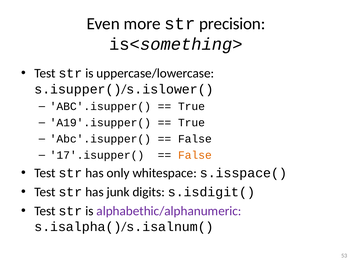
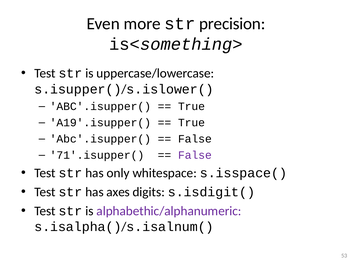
17'.isupper(: 17'.isupper( -> 71'.isupper(
False at (195, 155) colour: orange -> purple
junk: junk -> axes
